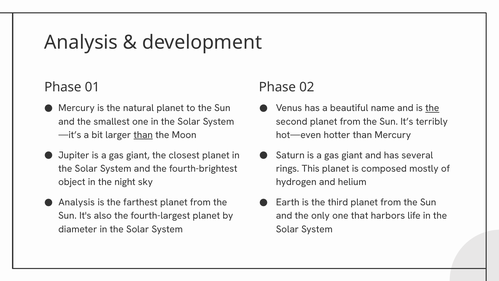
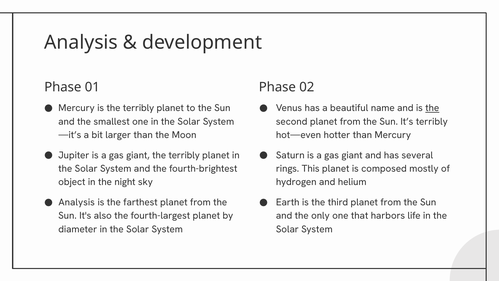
is the natural: natural -> terribly
than at (143, 135) underline: present -> none
giant the closest: closest -> terribly
